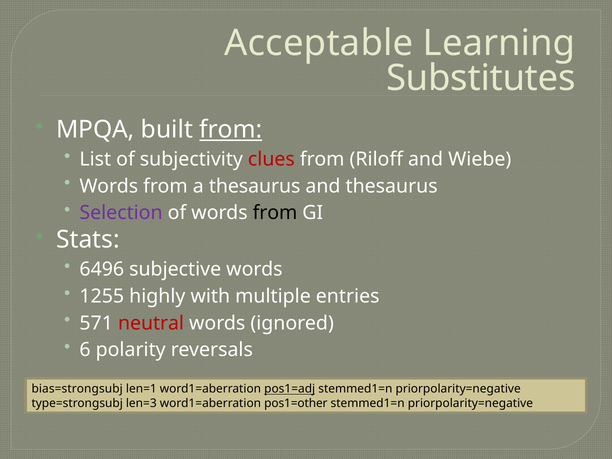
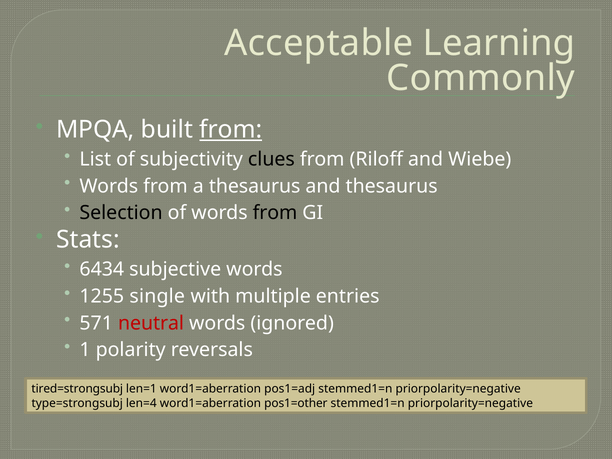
Substitutes: Substitutes -> Commonly
clues colour: red -> black
Selection colour: purple -> black
6496: 6496 -> 6434
highly: highly -> single
6: 6 -> 1
bias=strongsubj: bias=strongsubj -> tired=strongsubj
pos1=adj underline: present -> none
len=3: len=3 -> len=4
